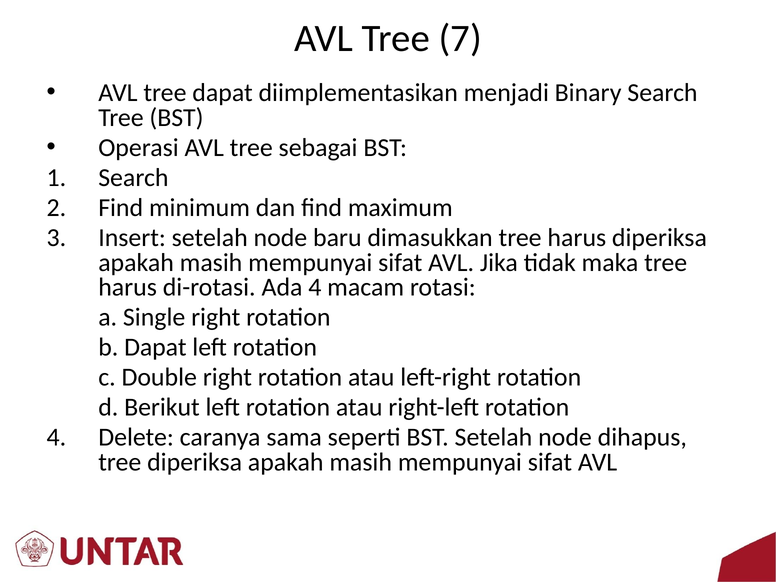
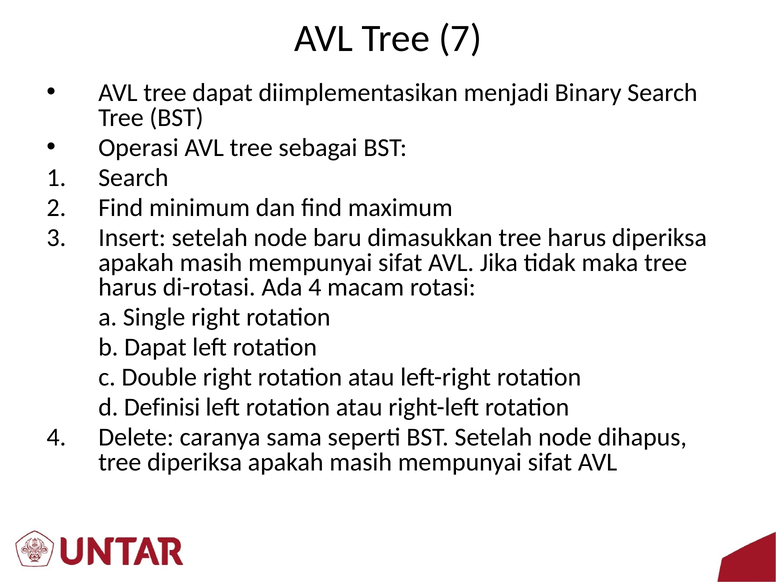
Berikut: Berikut -> Definisi
